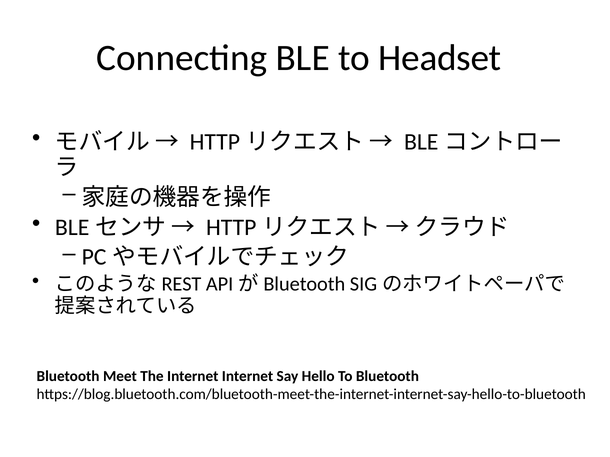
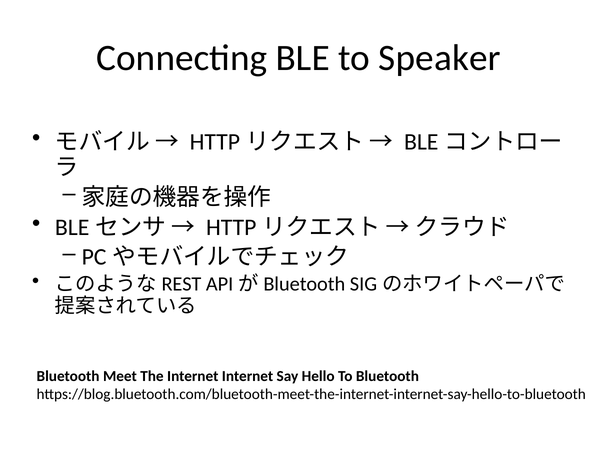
Headset: Headset -> Speaker
